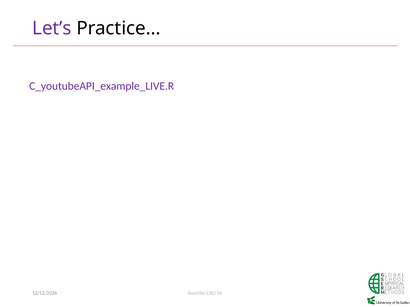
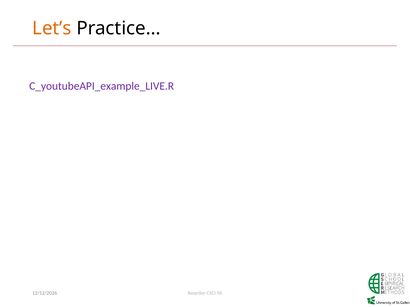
Let’s colour: purple -> orange
